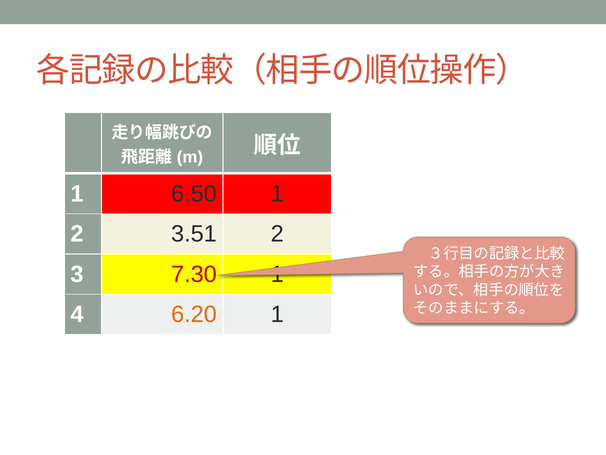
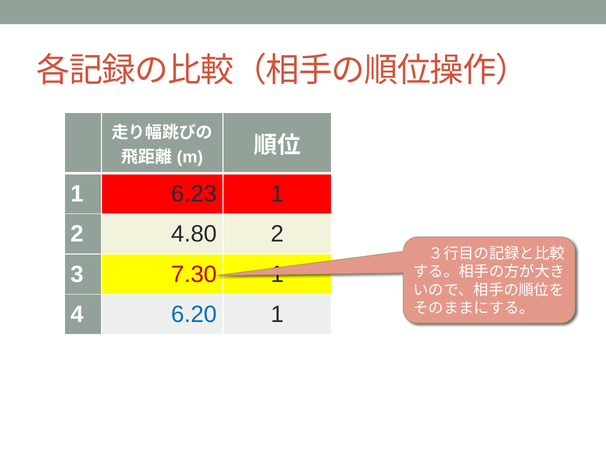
6.50: 6.50 -> 6.23
3.51: 3.51 -> 4.80
6.20 colour: orange -> blue
